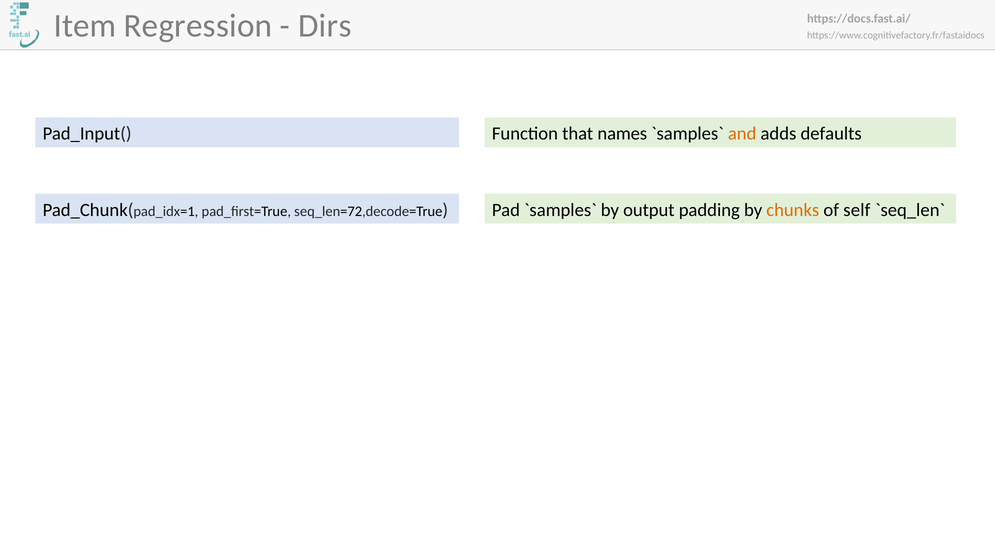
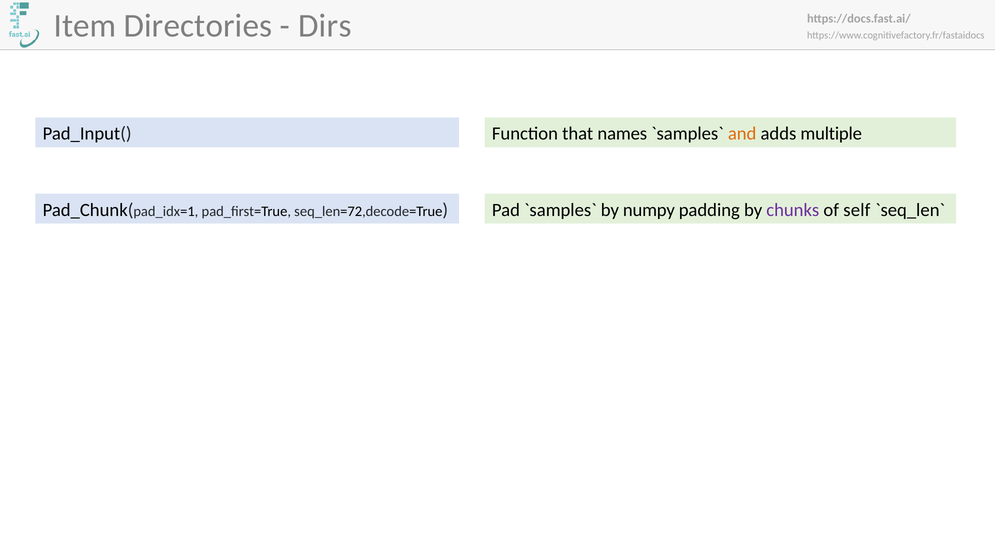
Regression: Regression -> Directories
defaults: defaults -> multiple
output: output -> numpy
chunks colour: orange -> purple
